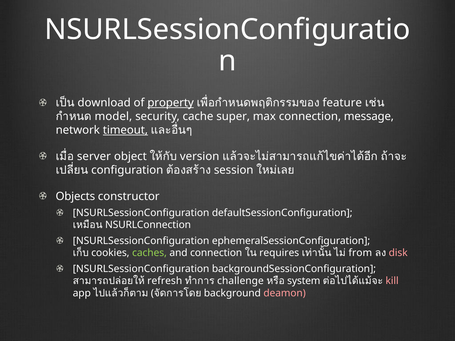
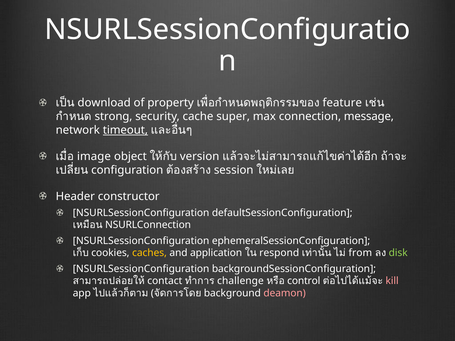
property underline: present -> none
model: model -> strong
server: server -> image
Objects: Objects -> Header
caches colour: light green -> yellow
and connection: connection -> application
requires: requires -> respond
disk colour: pink -> light green
refresh: refresh -> contact
system: system -> control
